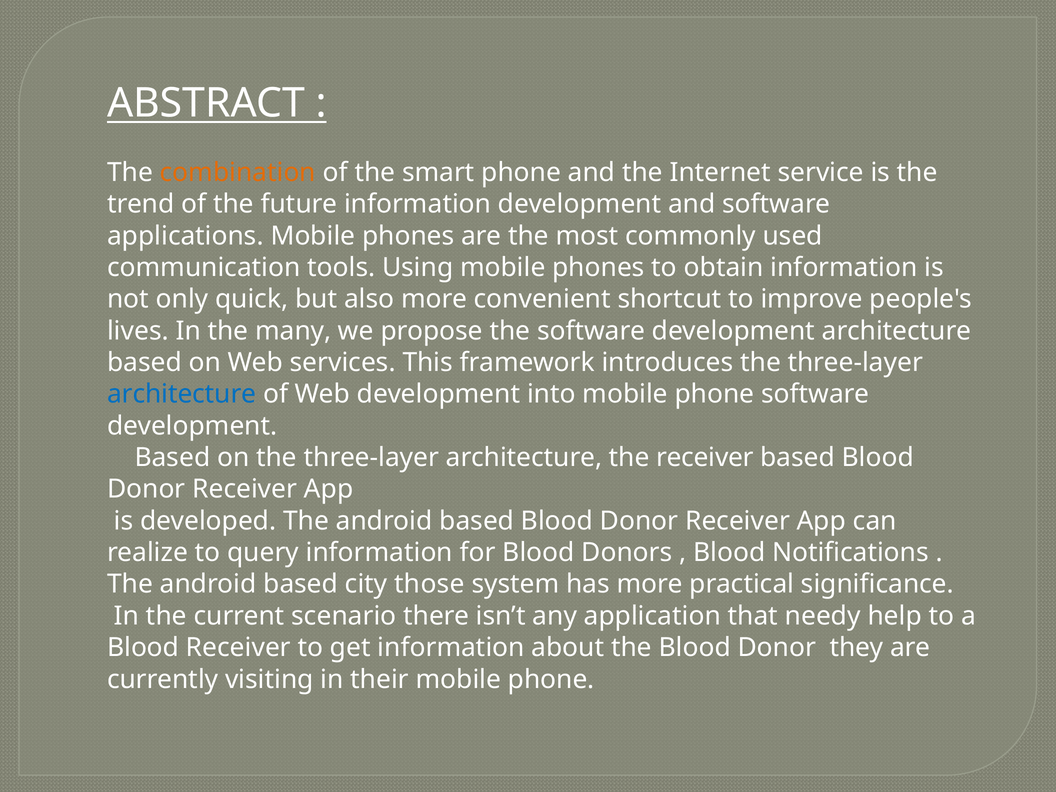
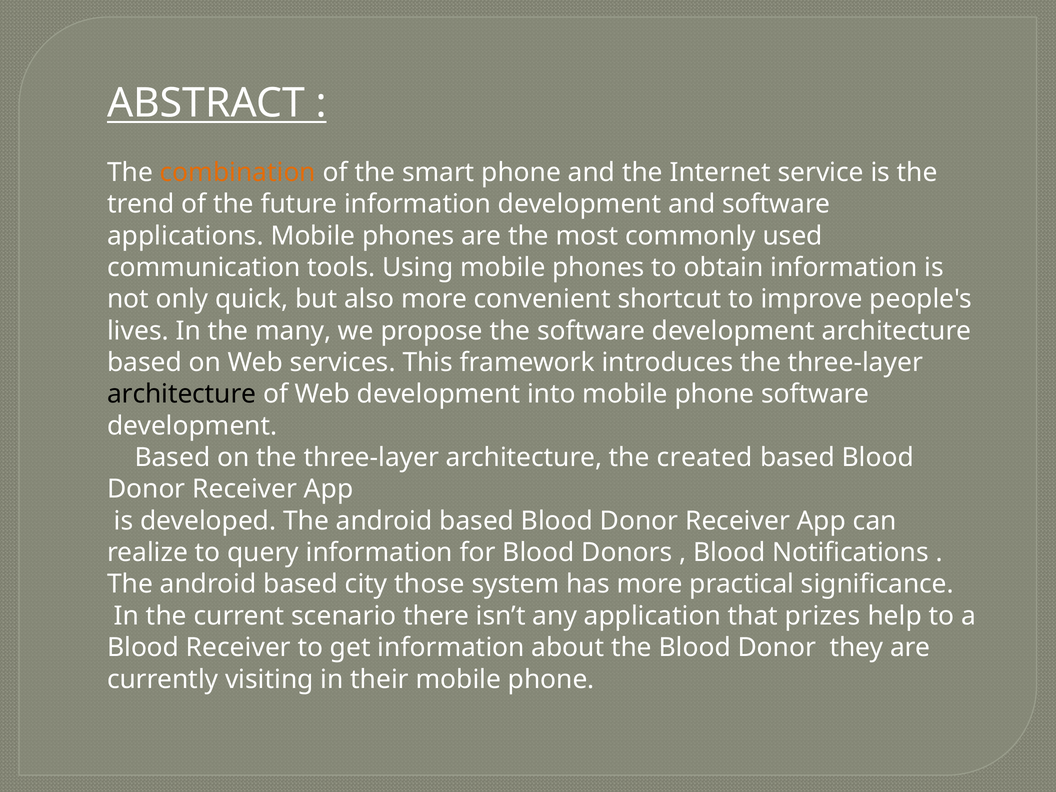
architecture at (182, 394) colour: blue -> black
the receiver: receiver -> created
needy: needy -> prizes
